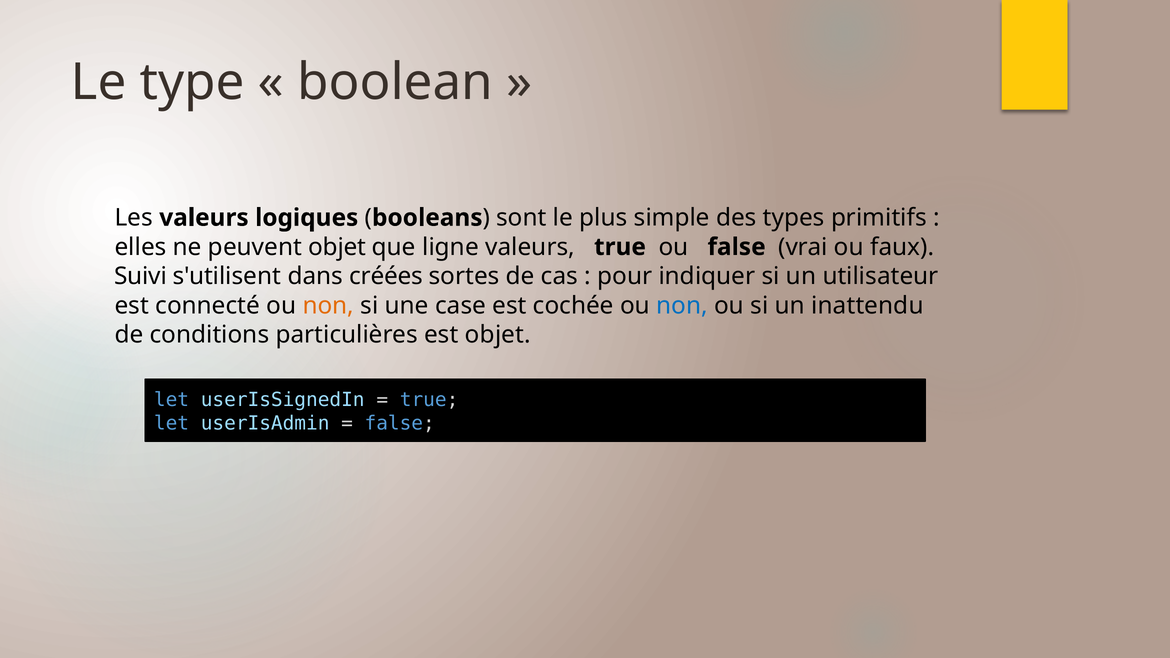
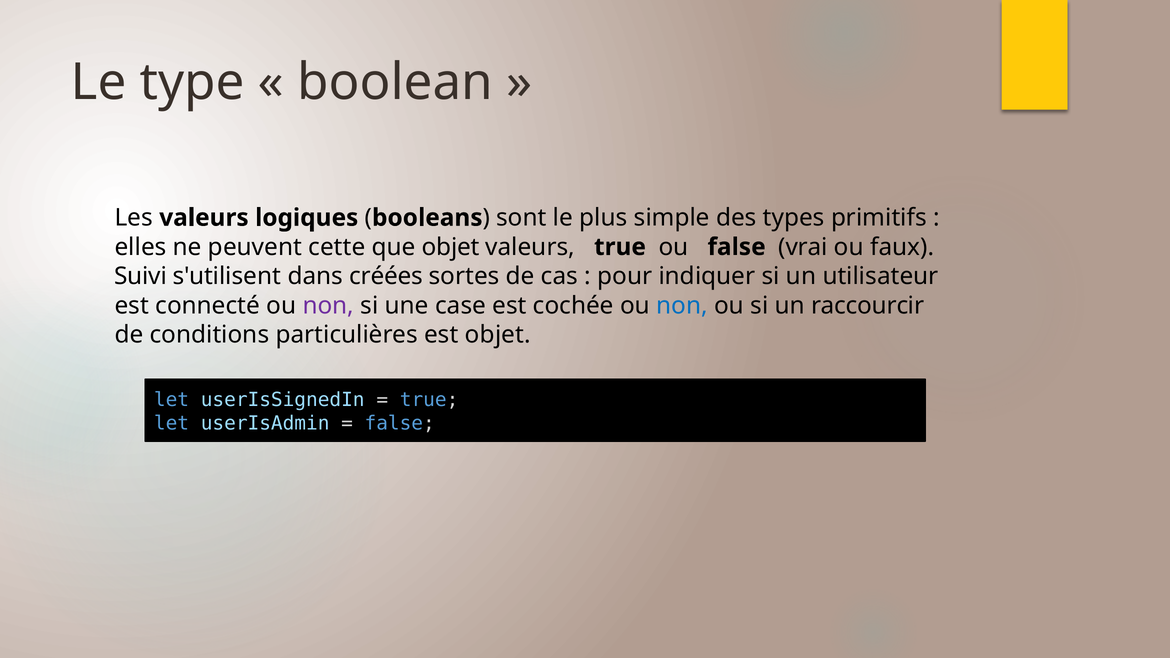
peuvent objet: objet -> cette
que ligne: ligne -> objet
non at (328, 306) colour: orange -> purple
inattendu: inattendu -> raccourcir
